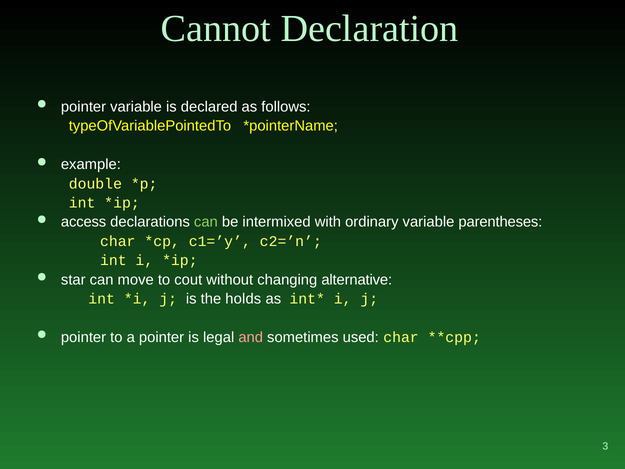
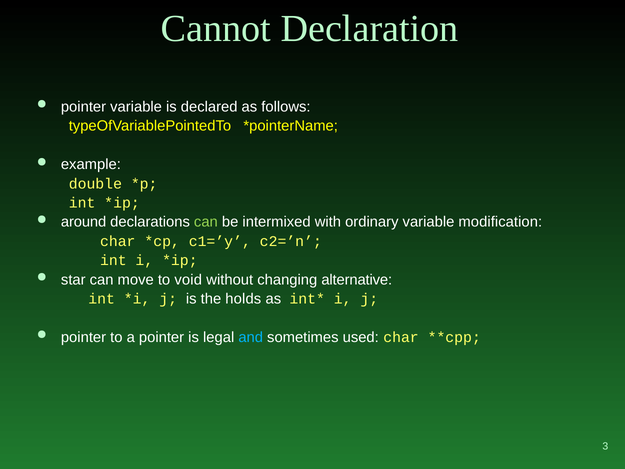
access: access -> around
parentheses: parentheses -> modification
cout: cout -> void
and colour: pink -> light blue
